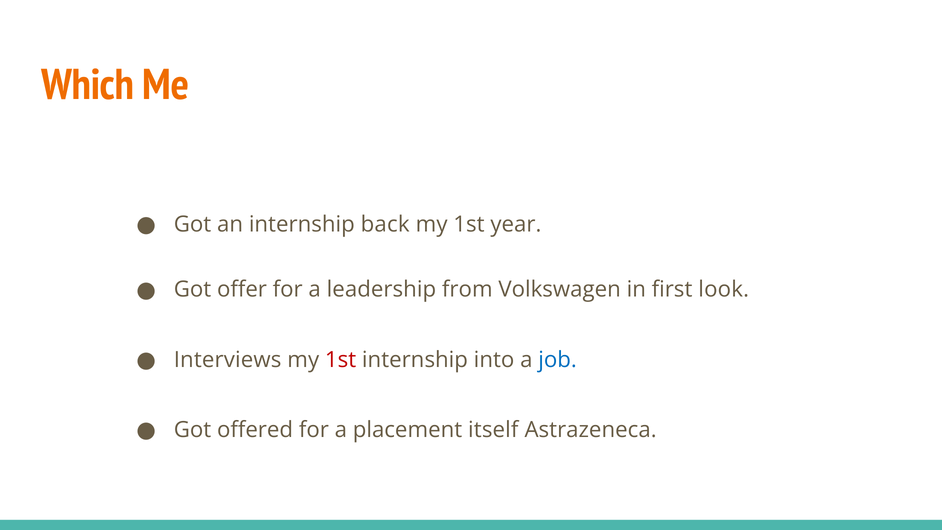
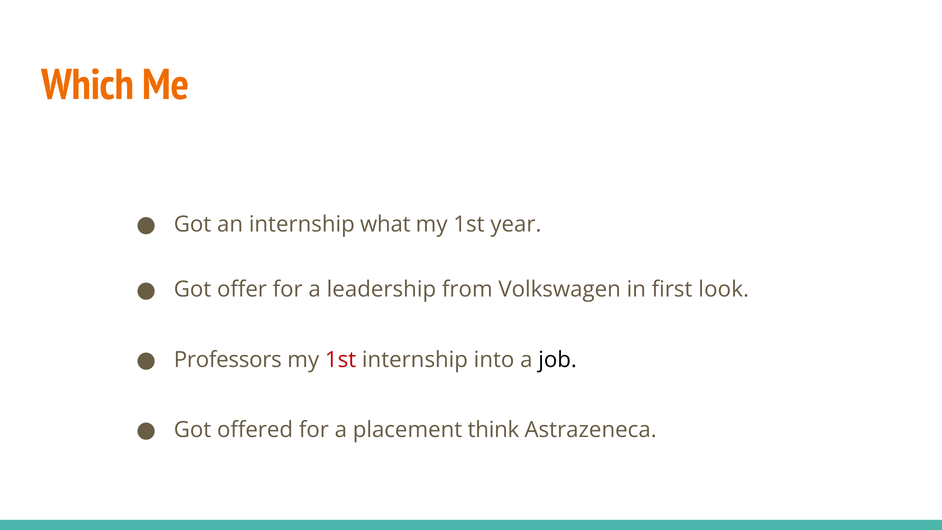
back: back -> what
Interviews: Interviews -> Professors
job colour: blue -> black
itself: itself -> think
